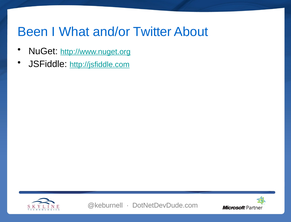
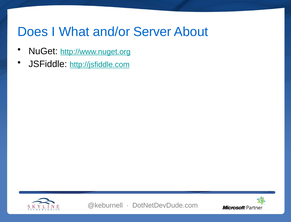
Been: Been -> Does
Twitter: Twitter -> Server
